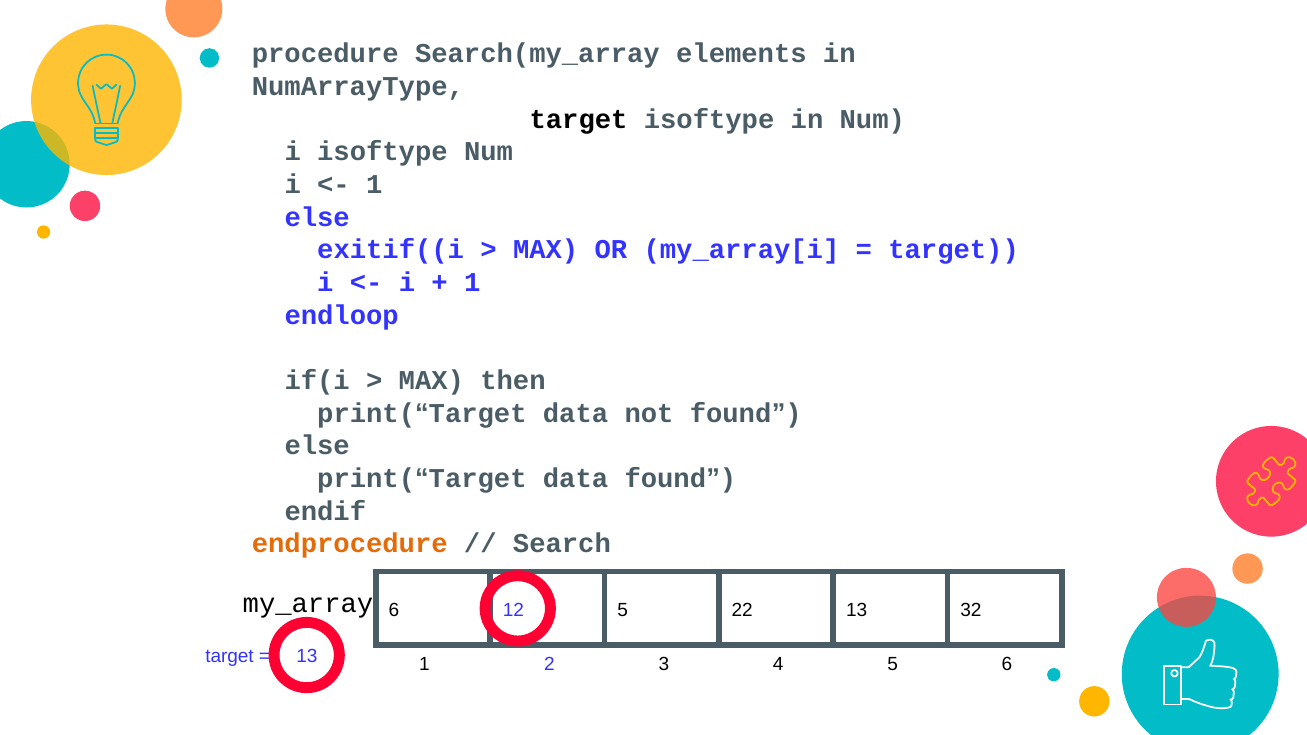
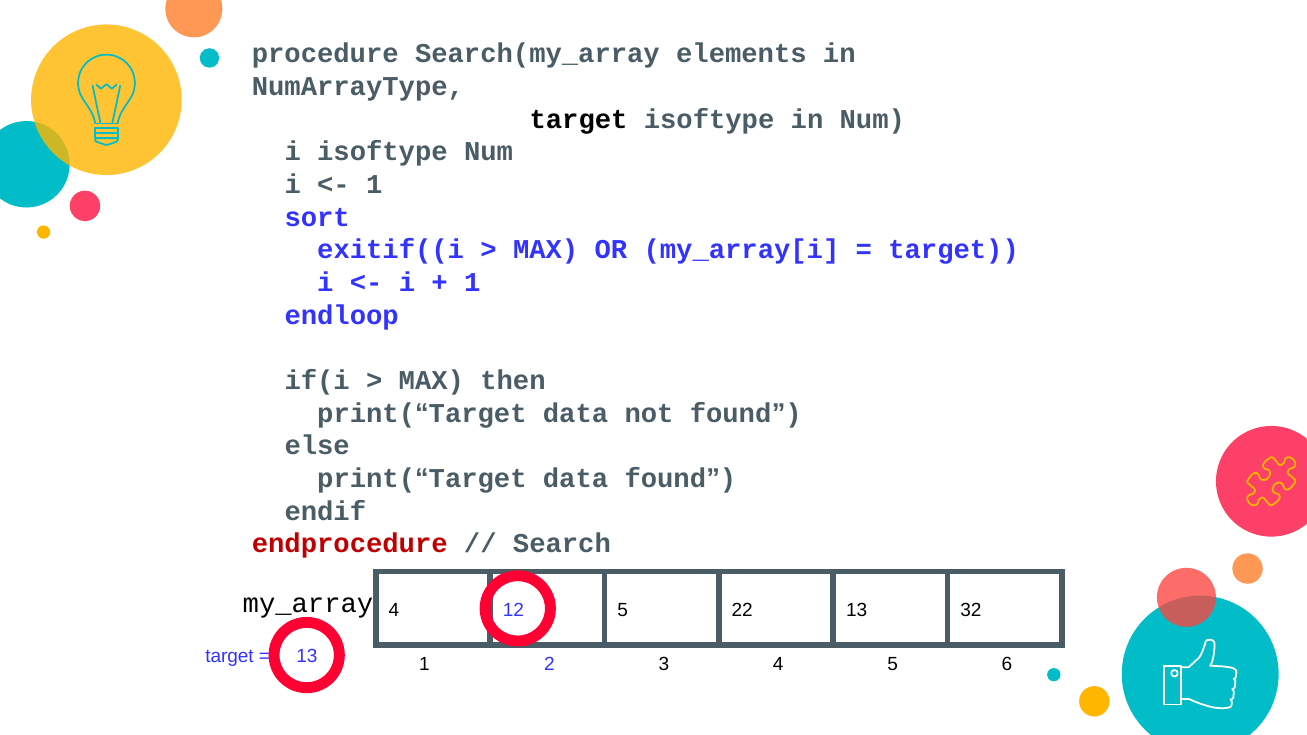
else at (317, 217): else -> sort
endprocedure colour: orange -> red
6 at (394, 610): 6 -> 4
